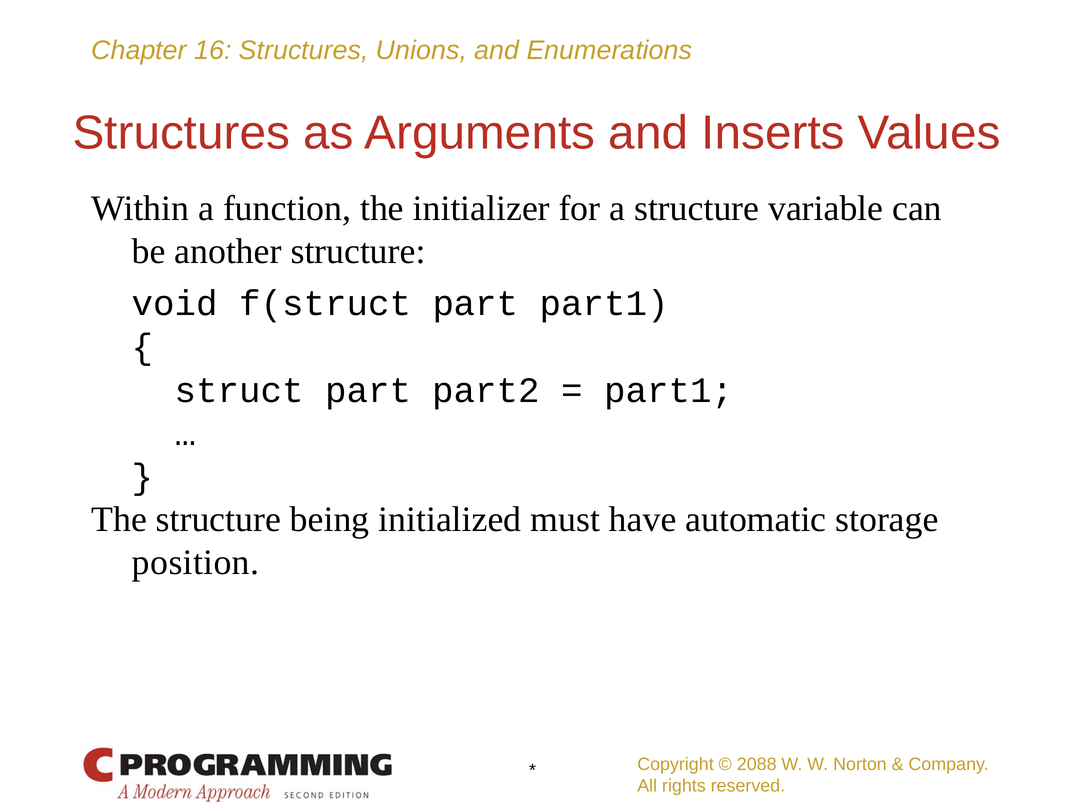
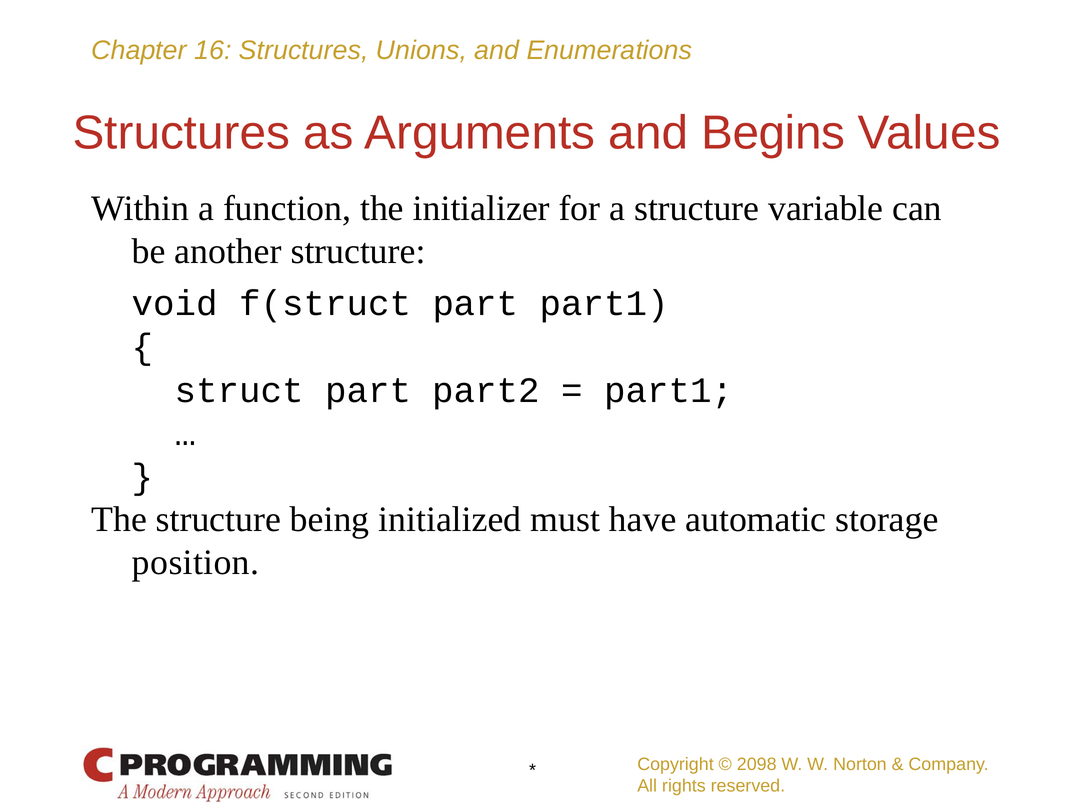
Inserts: Inserts -> Begins
2088: 2088 -> 2098
